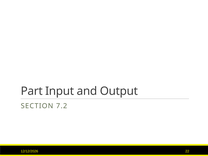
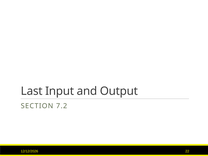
Part: Part -> Last
